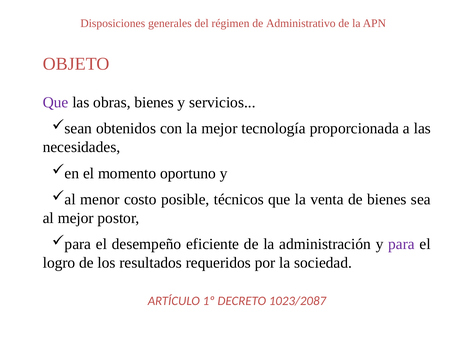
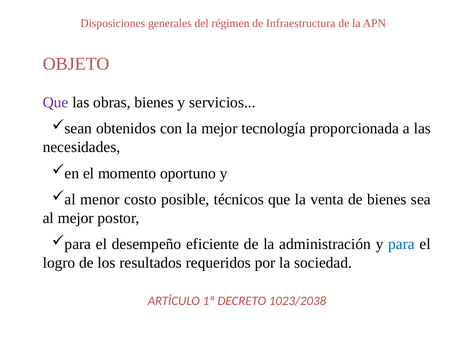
Administrativo: Administrativo -> Infraestructura
para colour: purple -> blue
1023/2087: 1023/2087 -> 1023/2038
